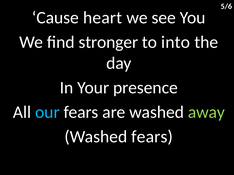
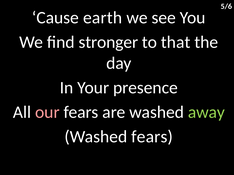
heart: heart -> earth
into: into -> that
our colour: light blue -> pink
